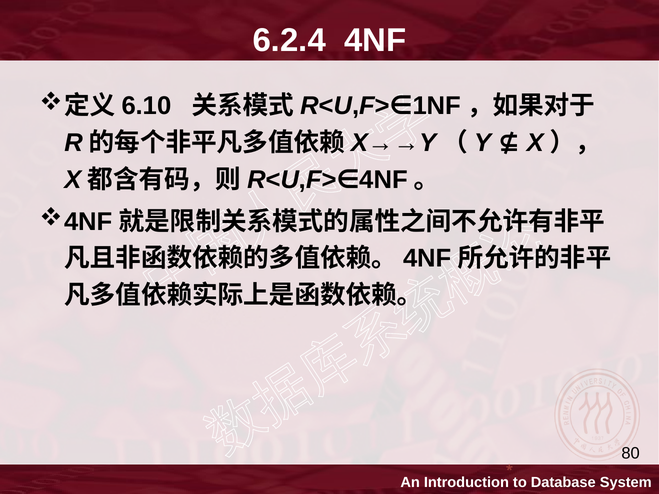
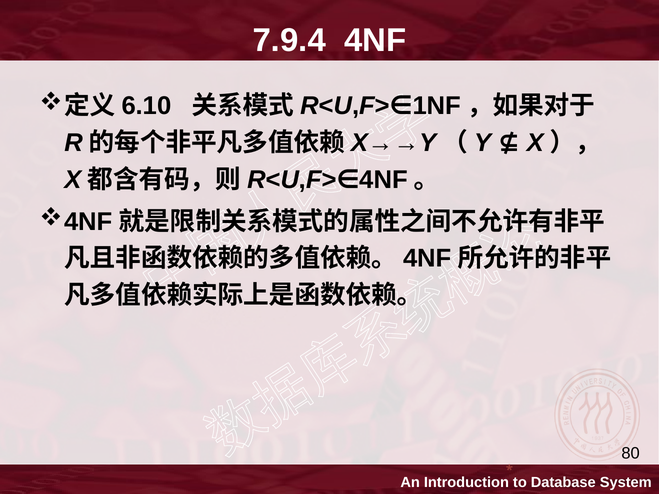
6.2.4: 6.2.4 -> 7.9.4
